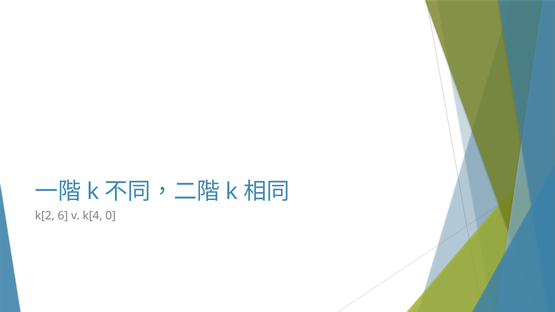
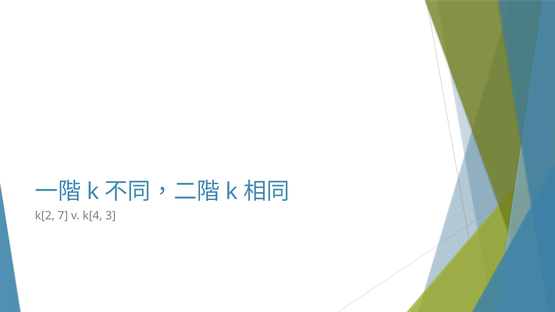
6: 6 -> 7
0: 0 -> 3
